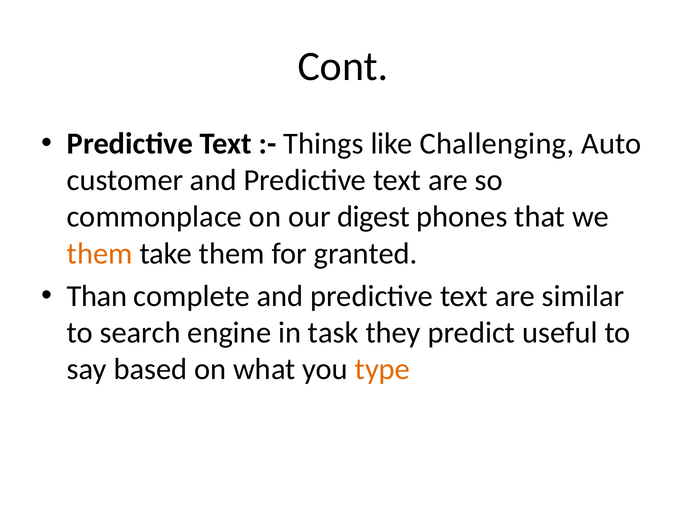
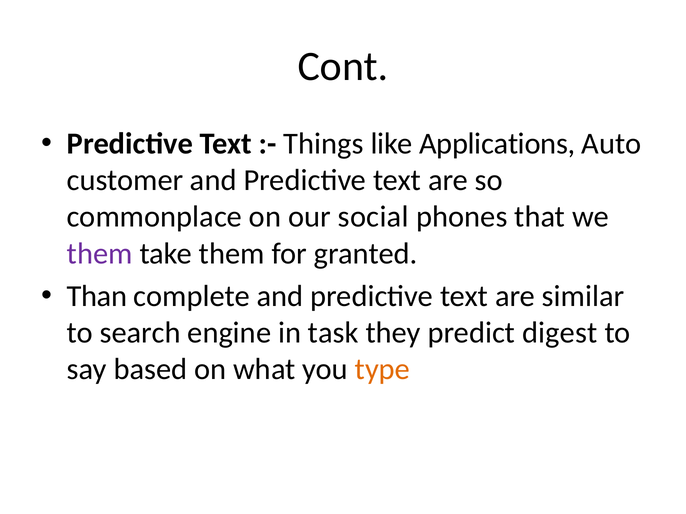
Challenging: Challenging -> Applications
digest: digest -> social
them at (100, 254) colour: orange -> purple
useful: useful -> digest
